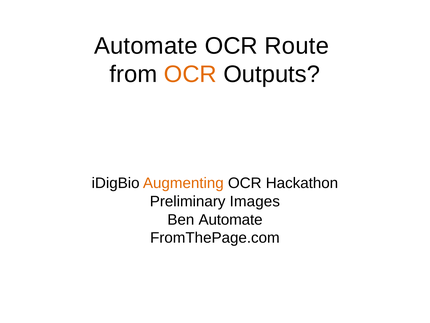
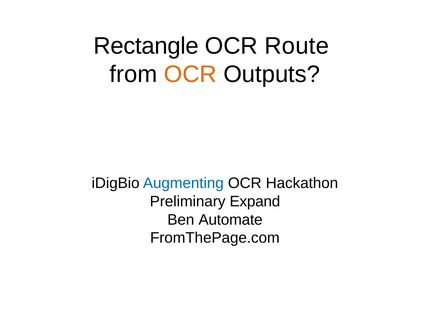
Automate at (146, 46): Automate -> Rectangle
Augmenting colour: orange -> blue
Images: Images -> Expand
